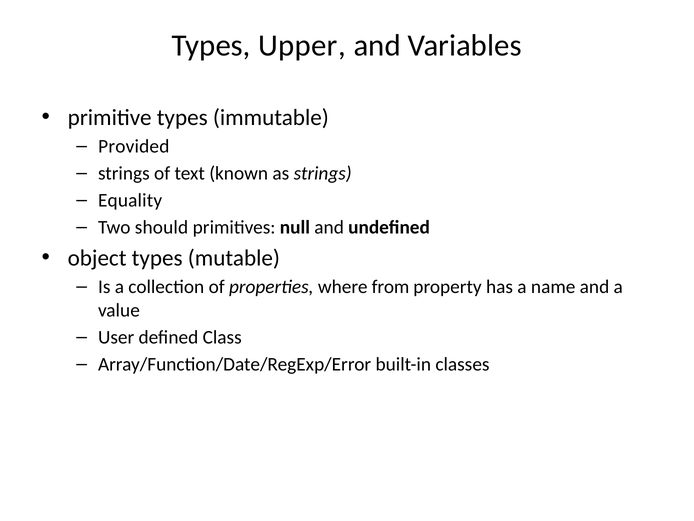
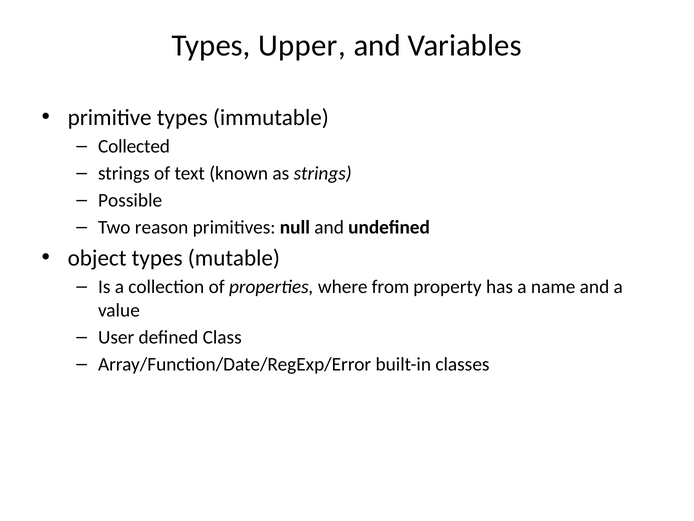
Provided: Provided -> Collected
Equality: Equality -> Possible
should: should -> reason
